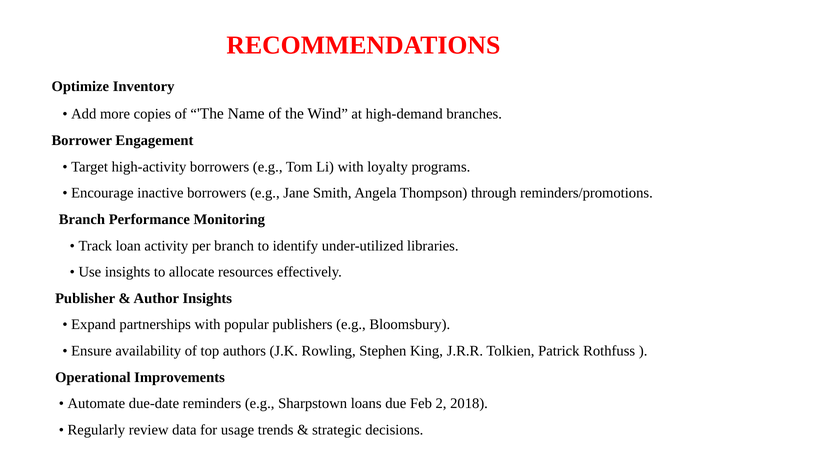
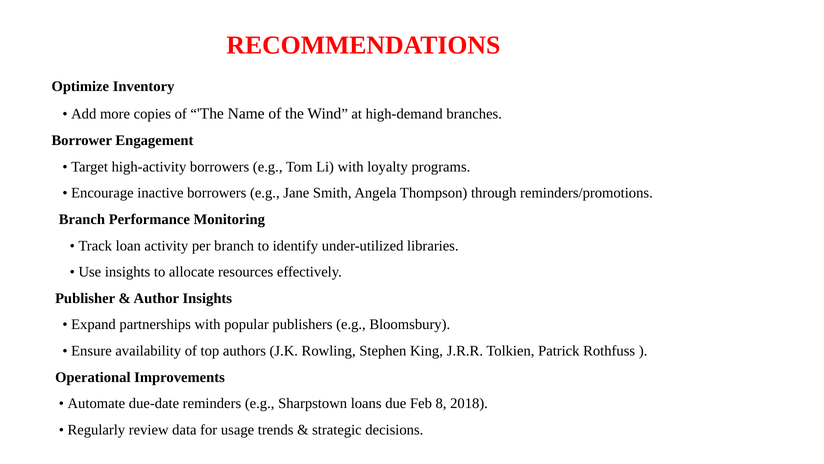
2: 2 -> 8
